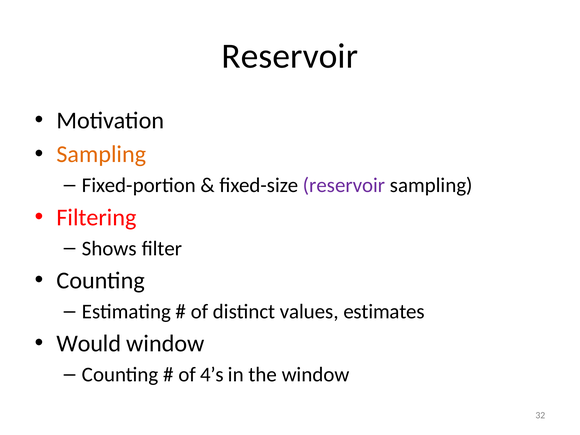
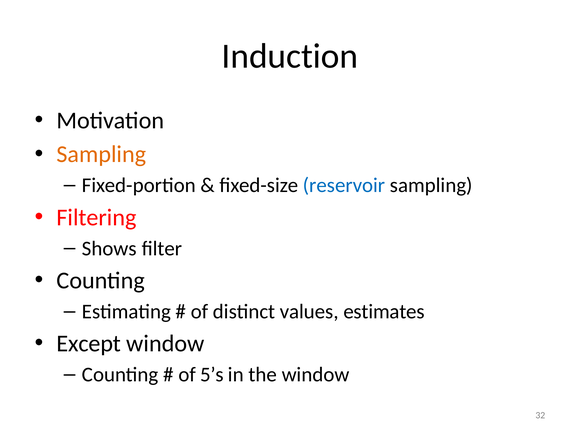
Reservoir at (290, 56): Reservoir -> Induction
reservoir at (344, 185) colour: purple -> blue
Would: Would -> Except
4’s: 4’s -> 5’s
